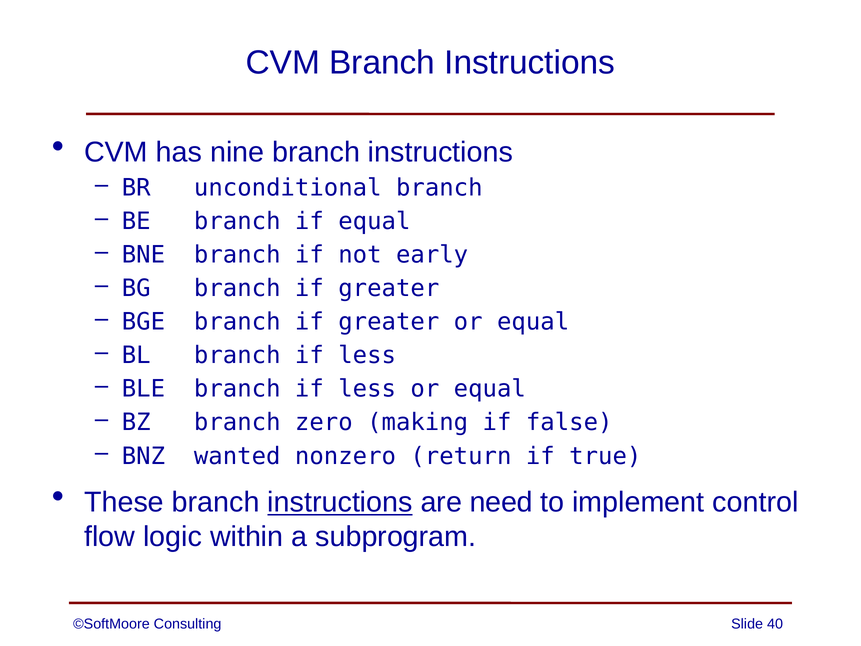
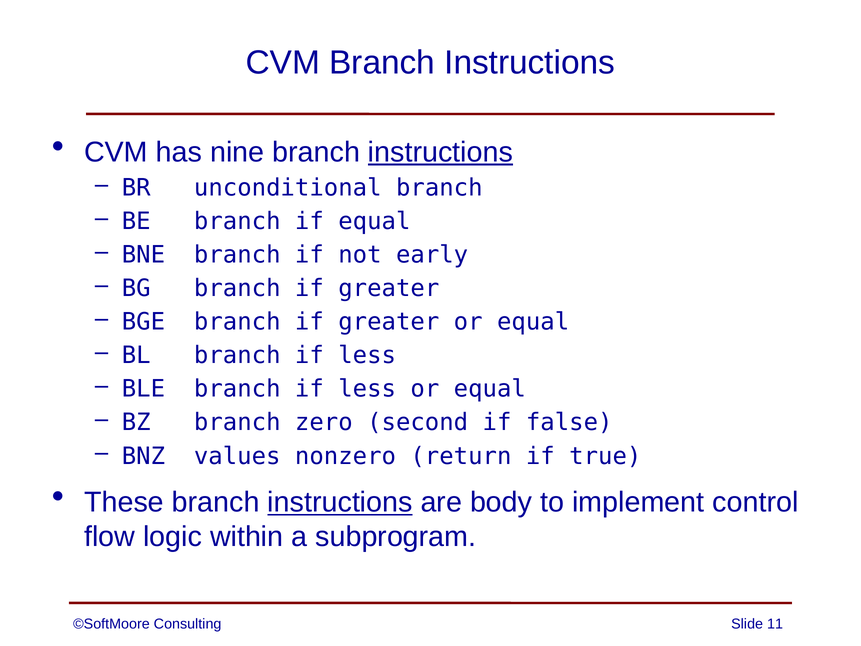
instructions at (440, 152) underline: none -> present
making: making -> second
wanted: wanted -> values
need: need -> body
40: 40 -> 11
